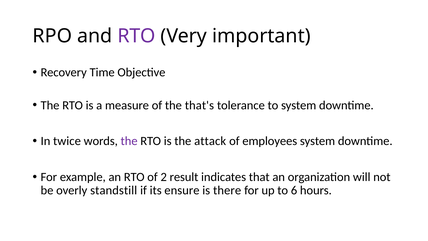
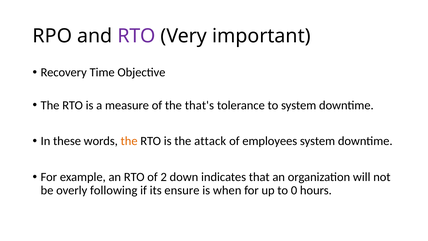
twice: twice -> these
the at (129, 141) colour: purple -> orange
result: result -> down
standstill: standstill -> following
there: there -> when
6: 6 -> 0
